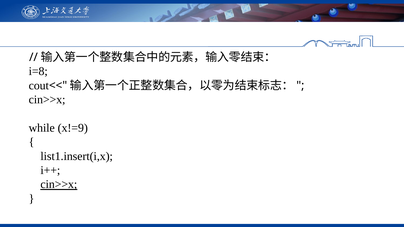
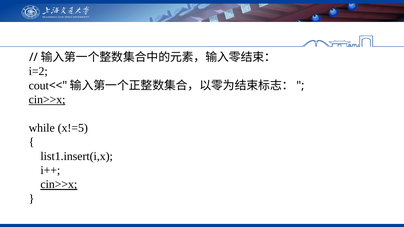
i=8: i=8 -> i=2
cin>>x at (47, 100) underline: none -> present
x!=9: x!=9 -> x!=5
